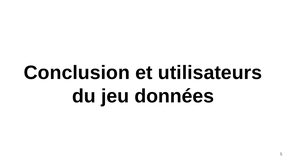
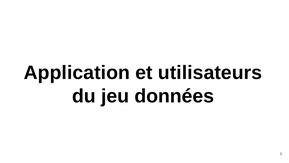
Conclusion: Conclusion -> Application
